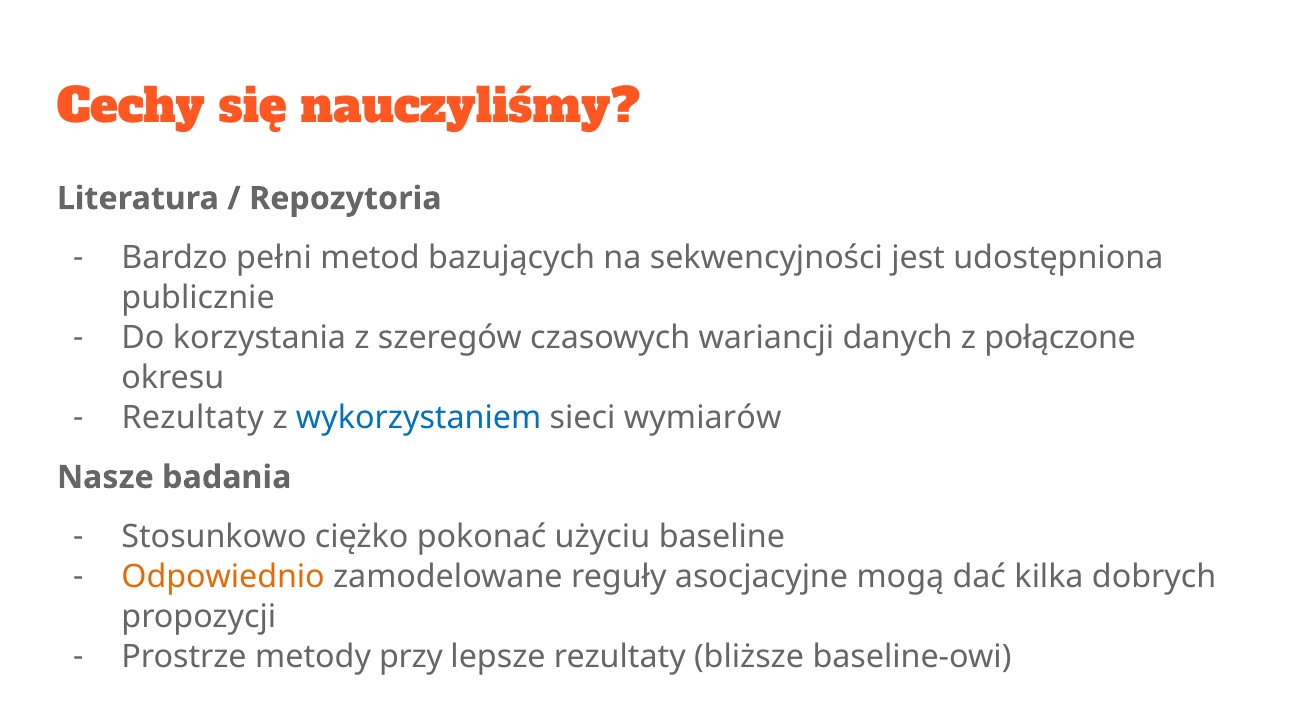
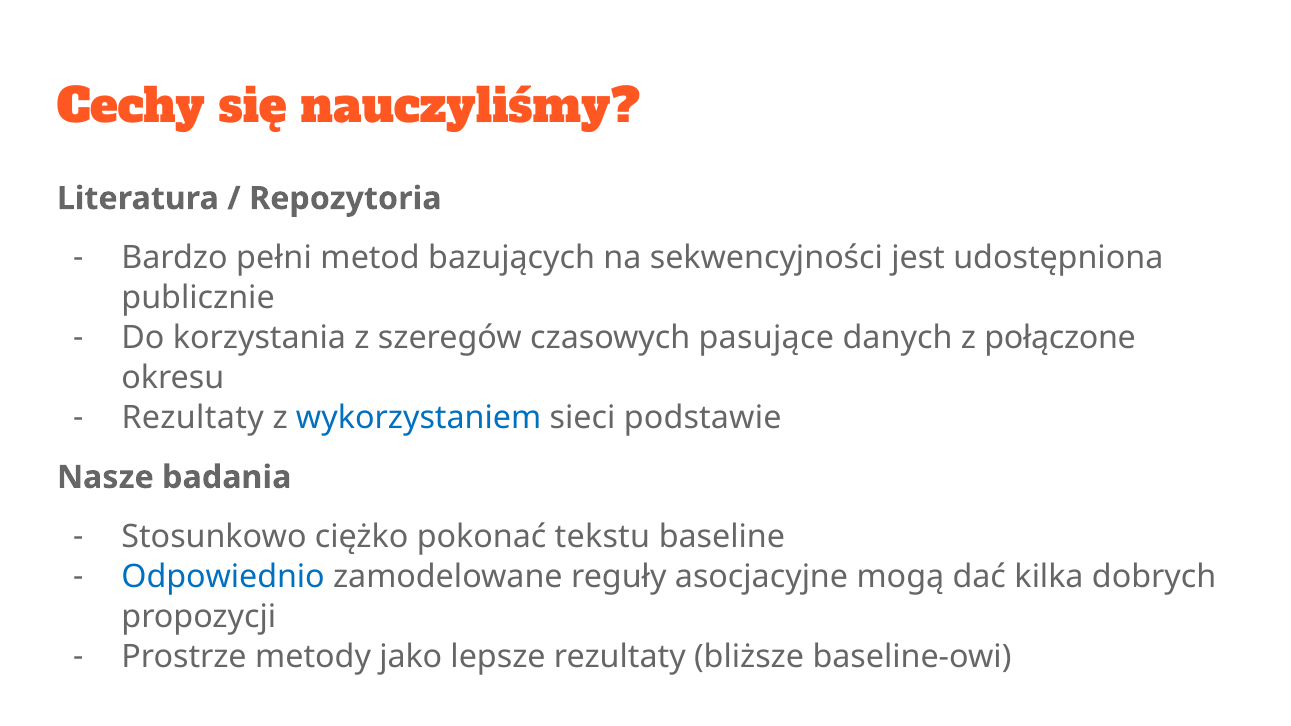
wariancji: wariancji -> pasujące
wymiarów: wymiarów -> podstawie
użyciu: użyciu -> tekstu
Odpowiednio colour: orange -> blue
przy: przy -> jako
